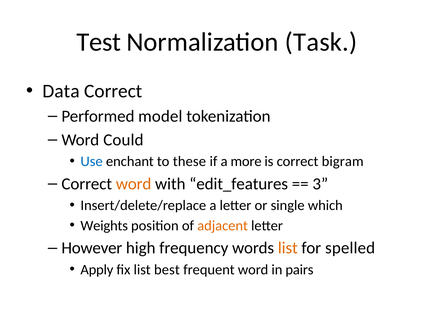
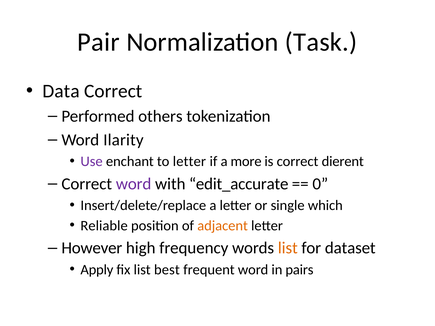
Test: Test -> Pair
model: model -> others
Could: Could -> Ilarity
Use colour: blue -> purple
to these: these -> letter
bigram: bigram -> dierent
word at (134, 184) colour: orange -> purple
edit_features: edit_features -> edit_accurate
3: 3 -> 0
Weights: Weights -> Reliable
spelled: spelled -> dataset
